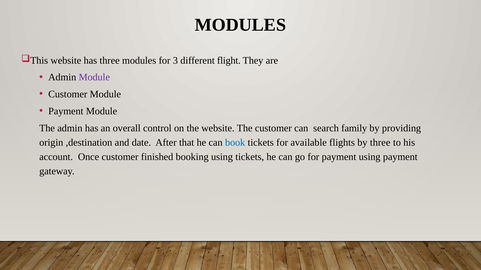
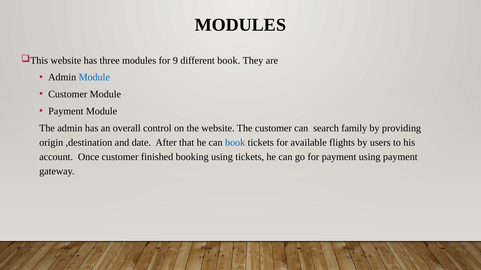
3: 3 -> 9
different flight: flight -> book
Module at (94, 77) colour: purple -> blue
by three: three -> users
